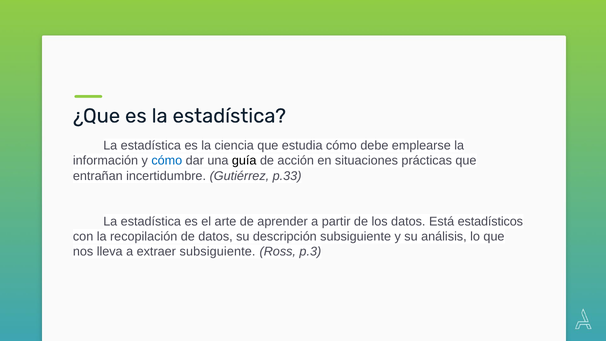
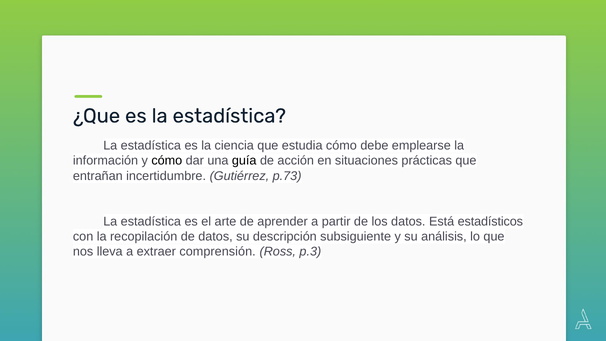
cómo at (167, 161) colour: blue -> black
p.33: p.33 -> p.73
extraer subsiguiente: subsiguiente -> comprensión
